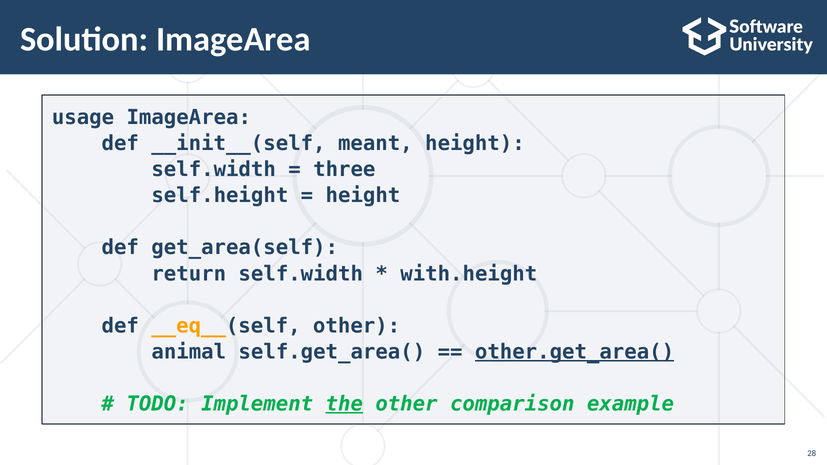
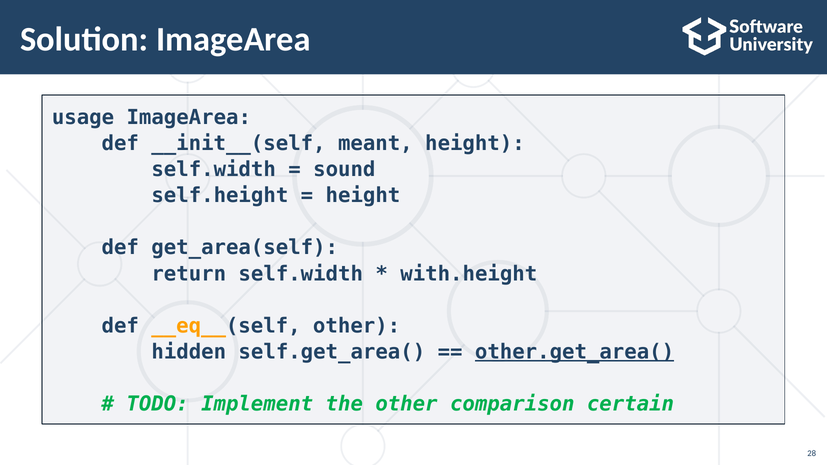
three: three -> sound
animal: animal -> hidden
the underline: present -> none
example: example -> certain
